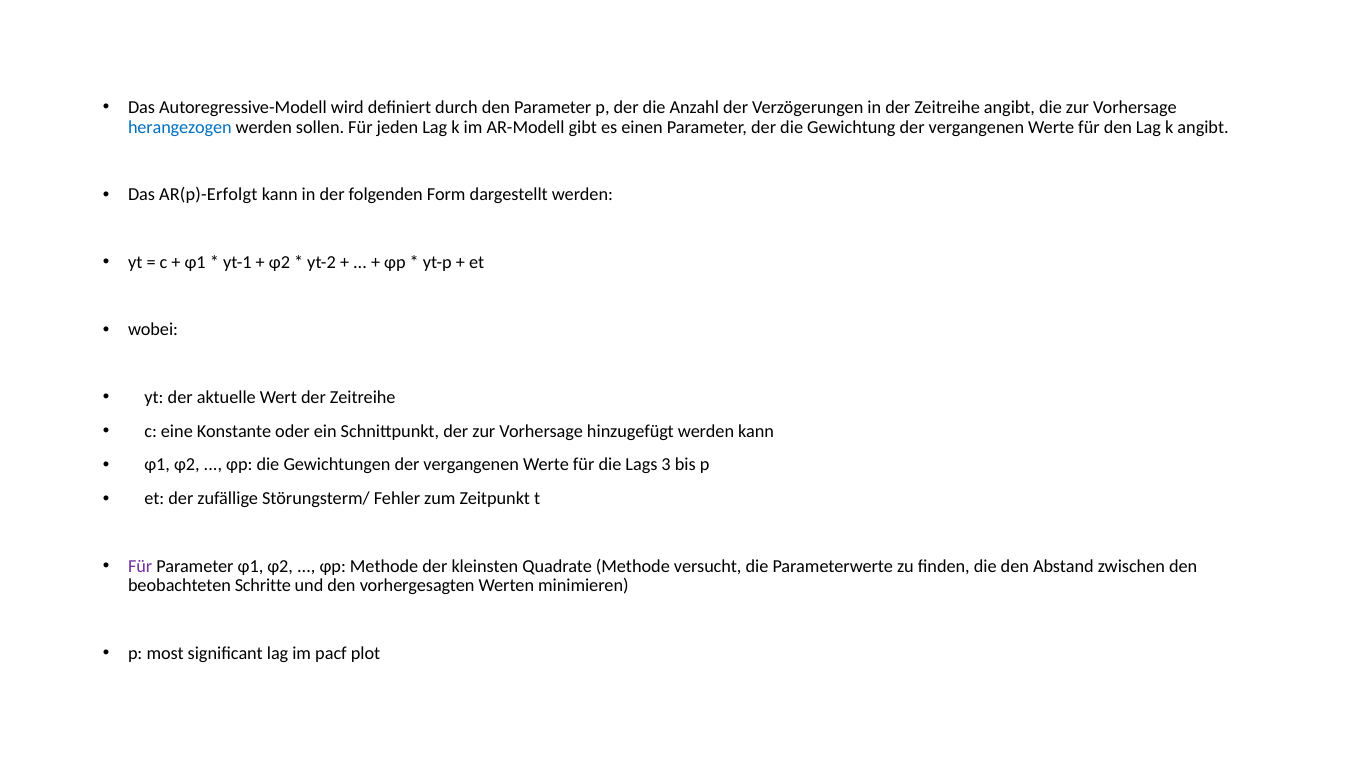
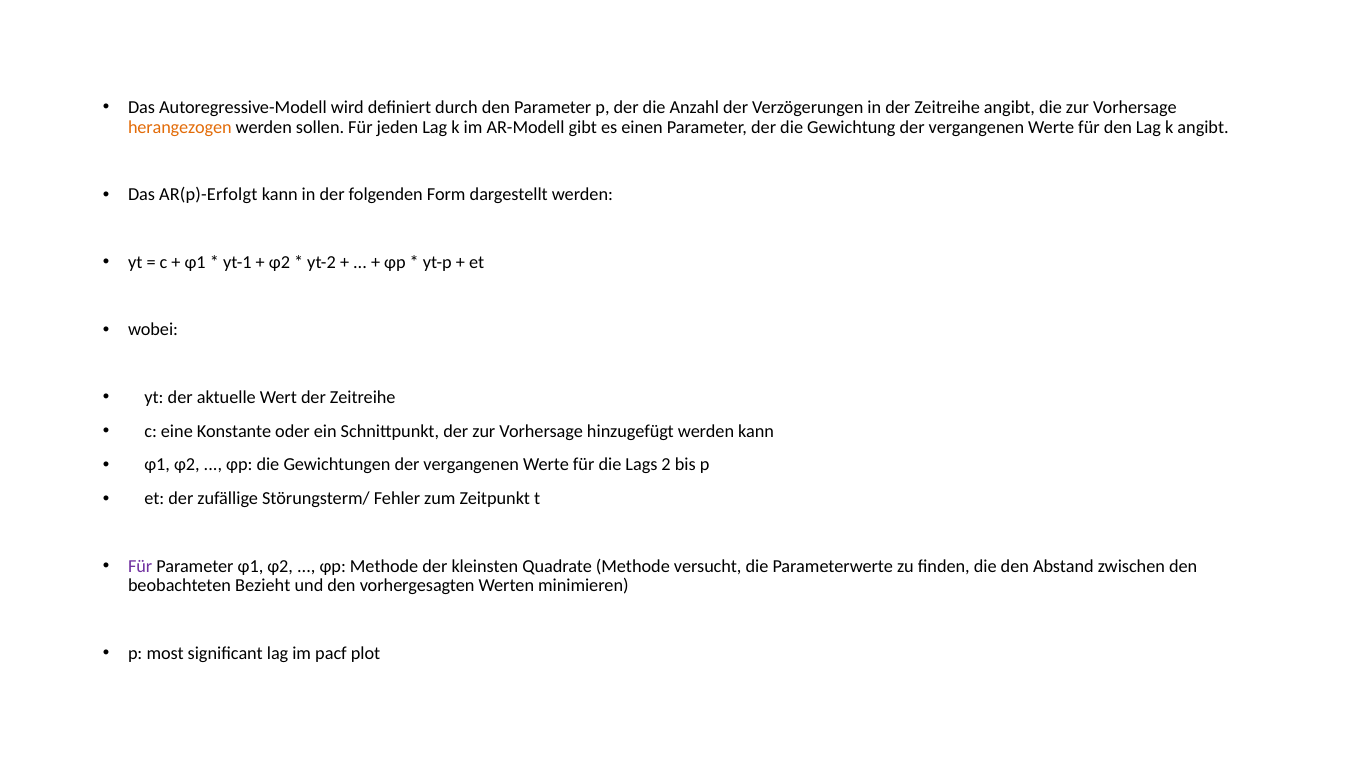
herangezogen colour: blue -> orange
3: 3 -> 2
Schritte: Schritte -> Bezieht
